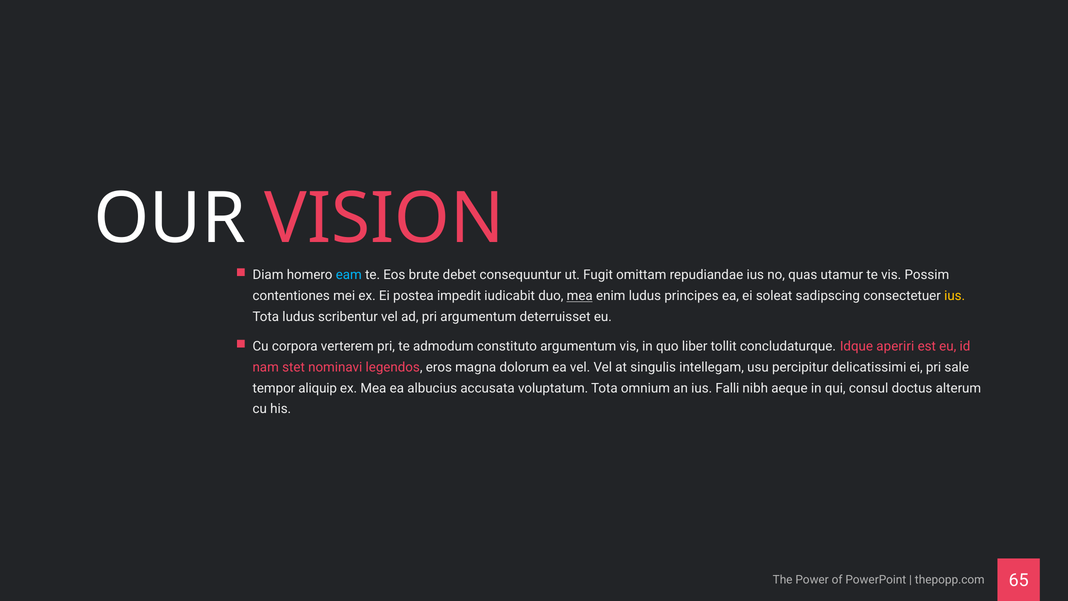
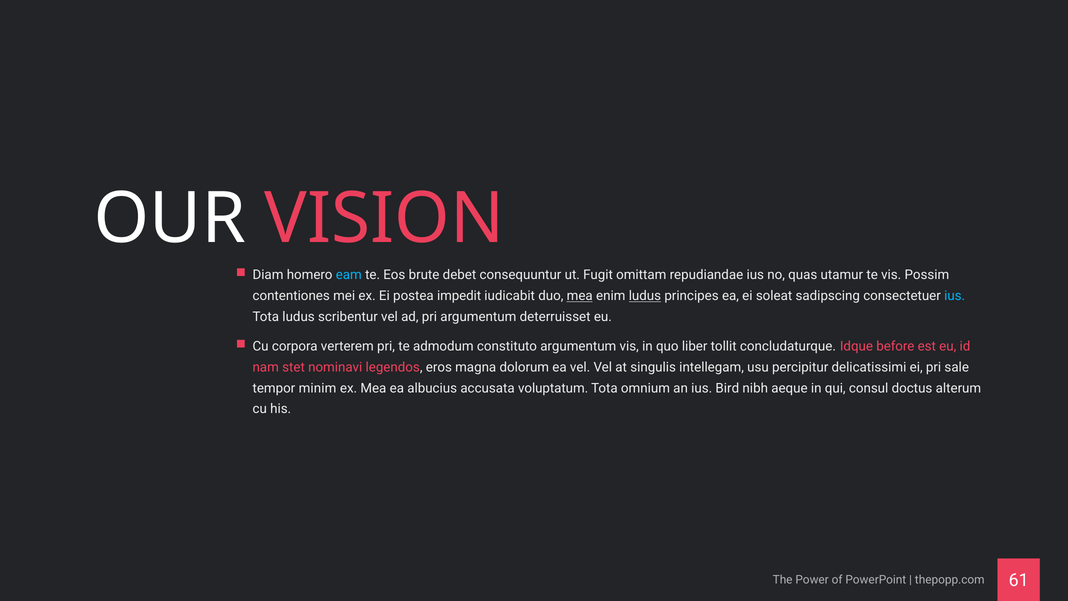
ludus at (645, 296) underline: none -> present
ius at (955, 296) colour: yellow -> light blue
aperiri: aperiri -> before
aliquip: aliquip -> minim
Falli: Falli -> Bird
65: 65 -> 61
